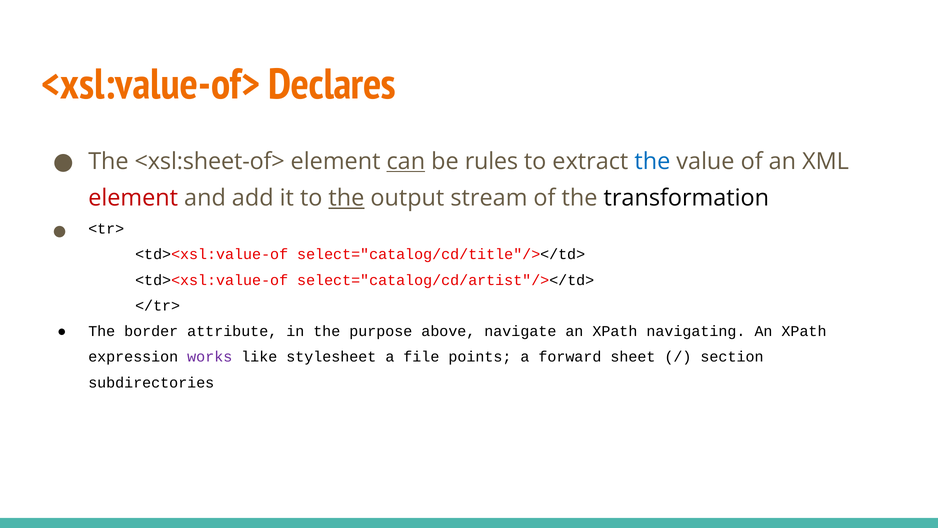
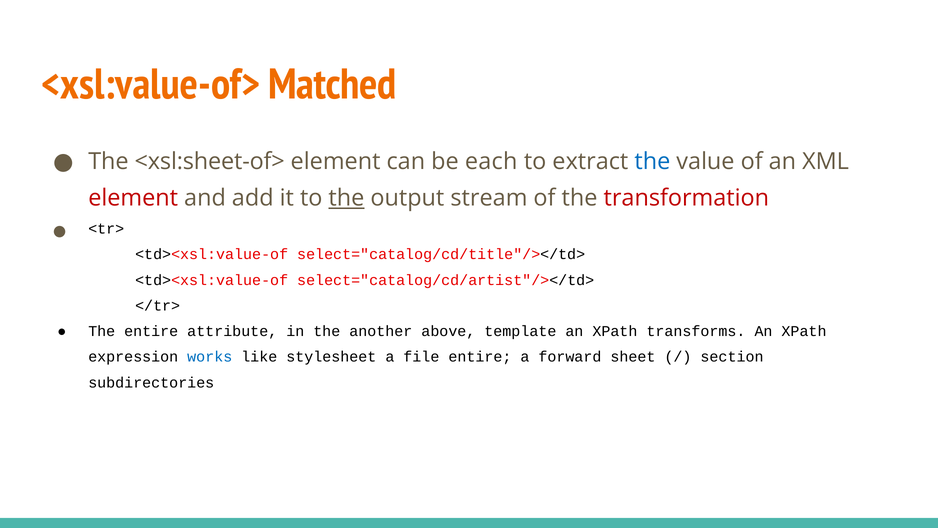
Declares: Declares -> Matched
can underline: present -> none
rules: rules -> each
transformation colour: black -> red
The border: border -> entire
purpose: purpose -> another
navigate: navigate -> template
navigating: navigating -> transforms
works colour: purple -> blue
file points: points -> entire
